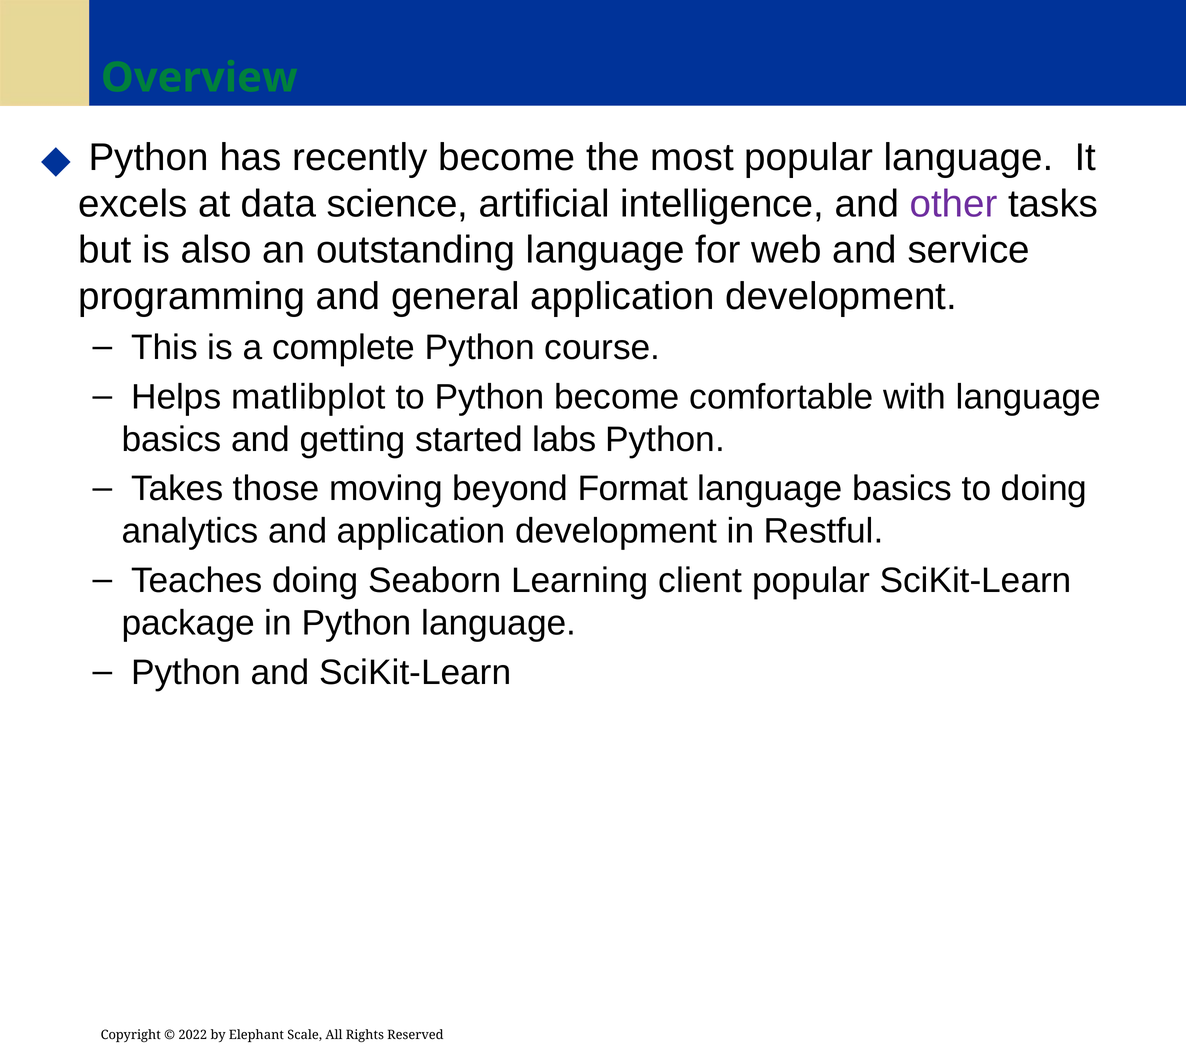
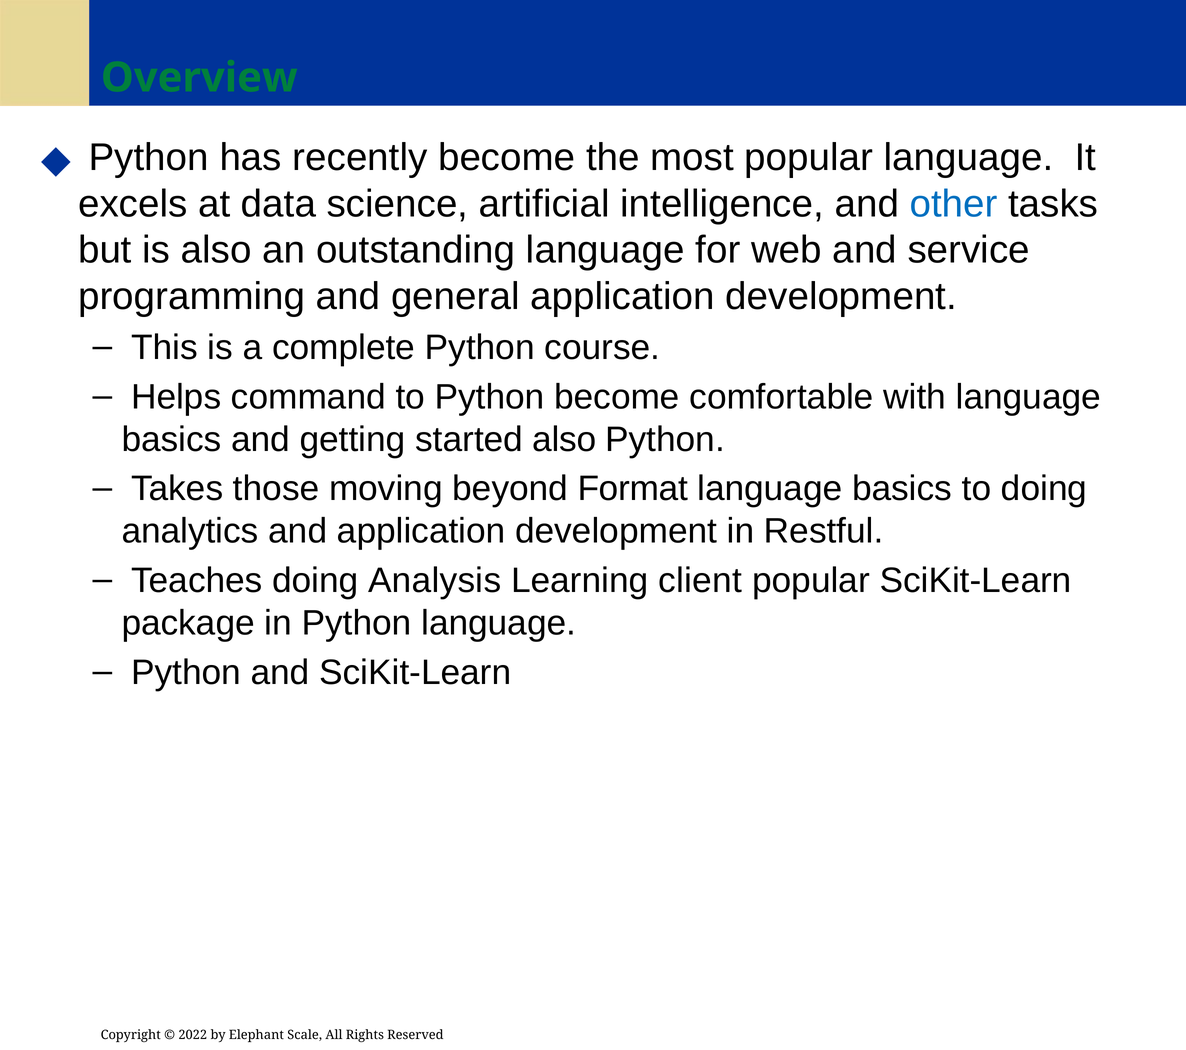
other colour: purple -> blue
matlibplot: matlibplot -> command
started labs: labs -> also
Seaborn: Seaborn -> Analysis
